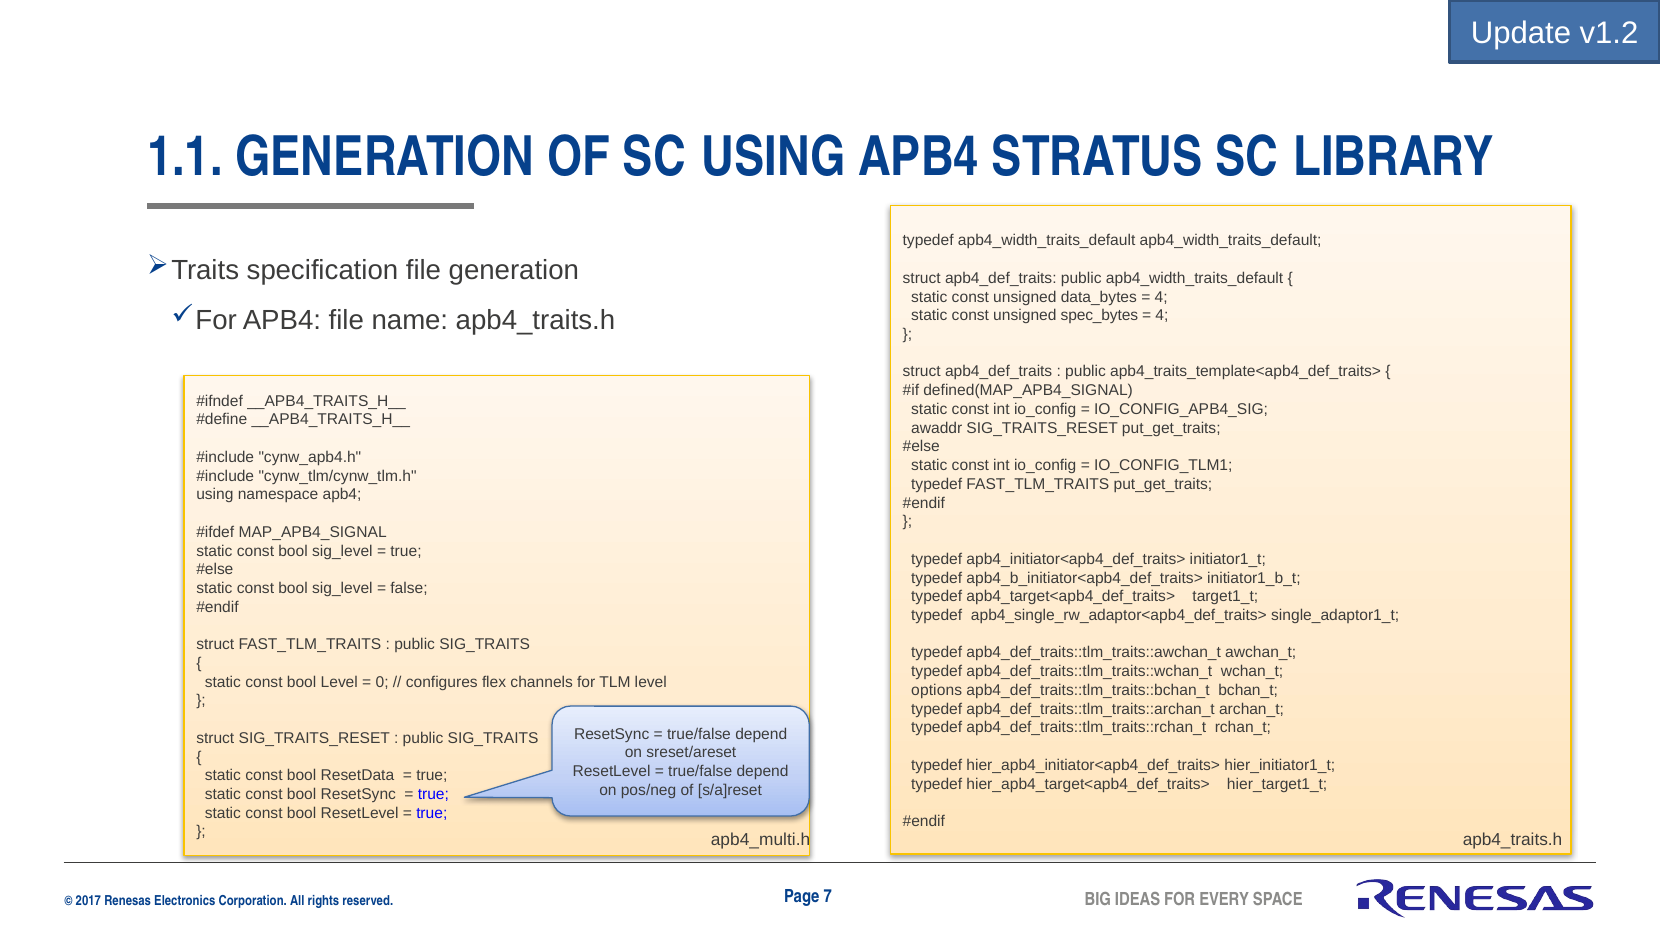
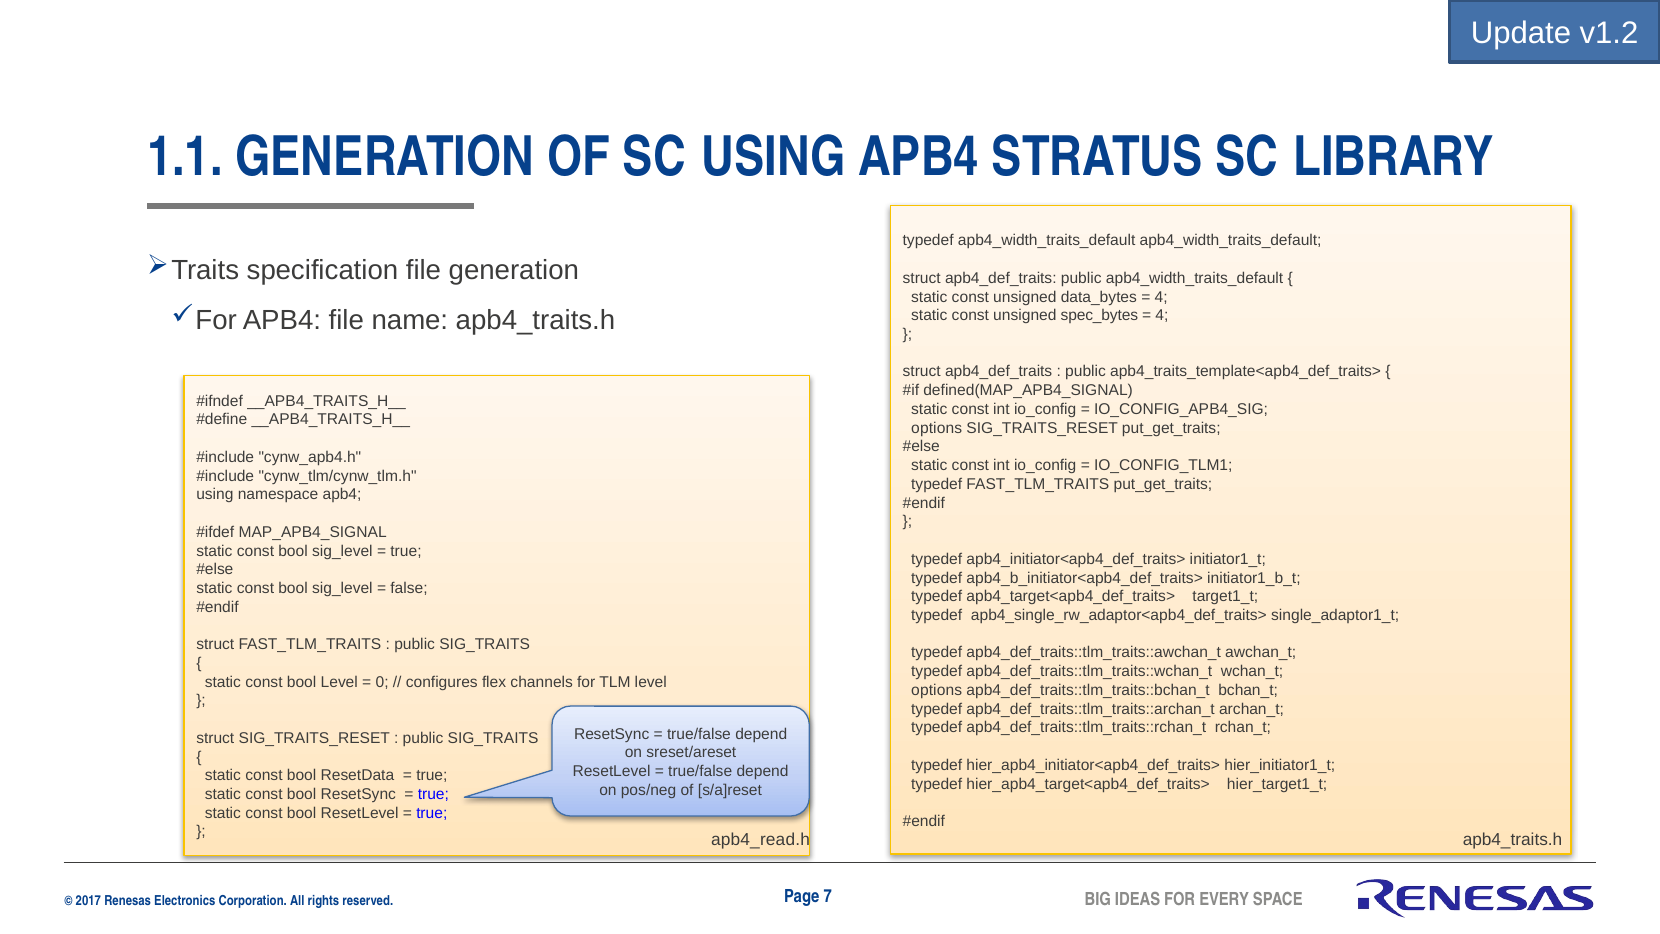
awaddr at (937, 428): awaddr -> options
apb4_multi.h: apb4_multi.h -> apb4_read.h
